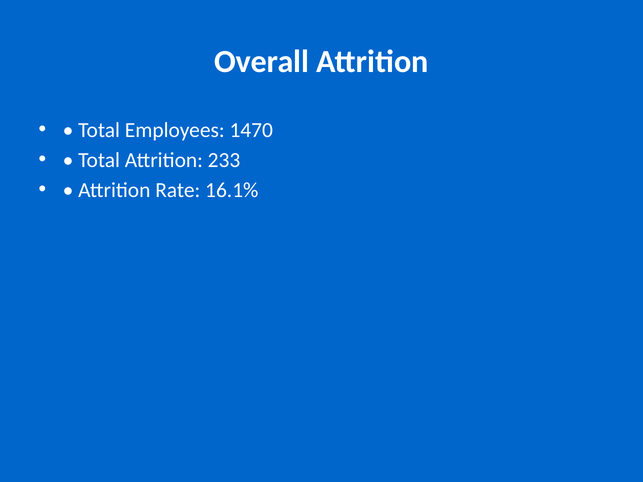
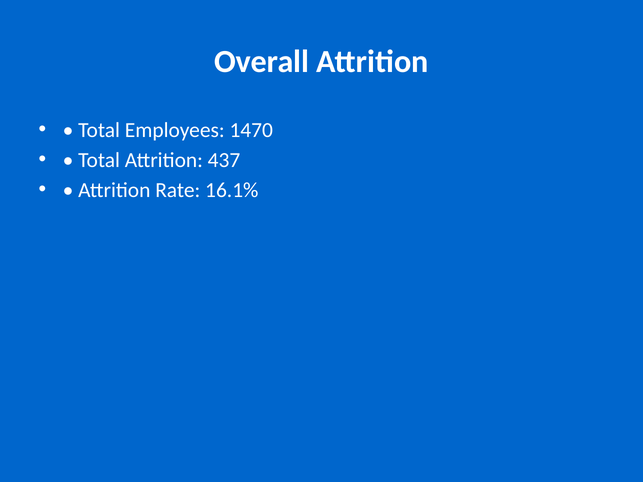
233: 233 -> 437
